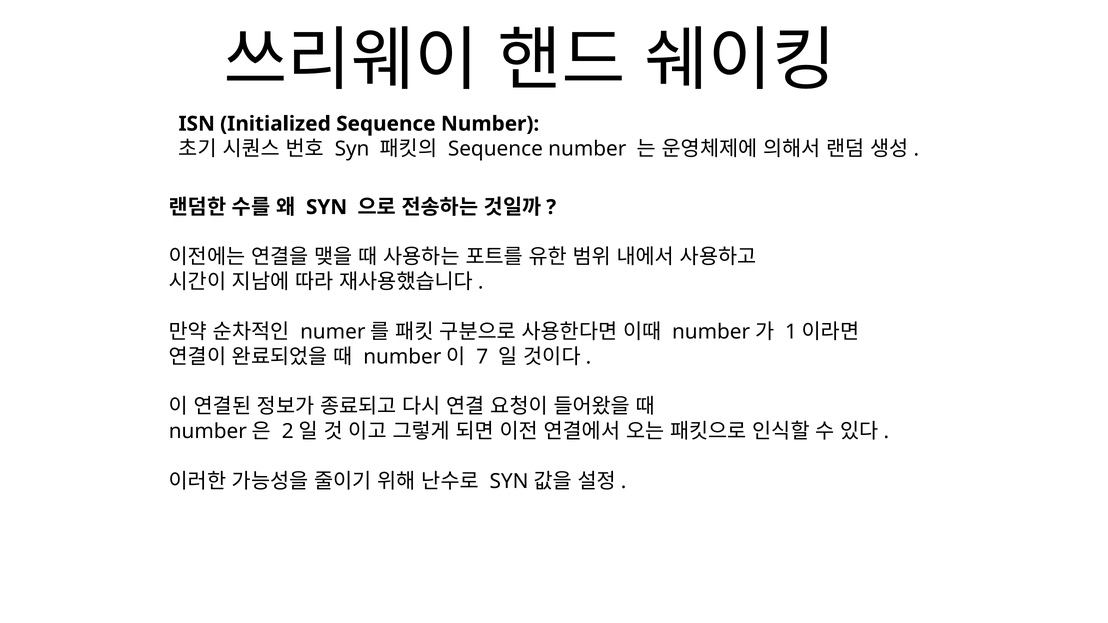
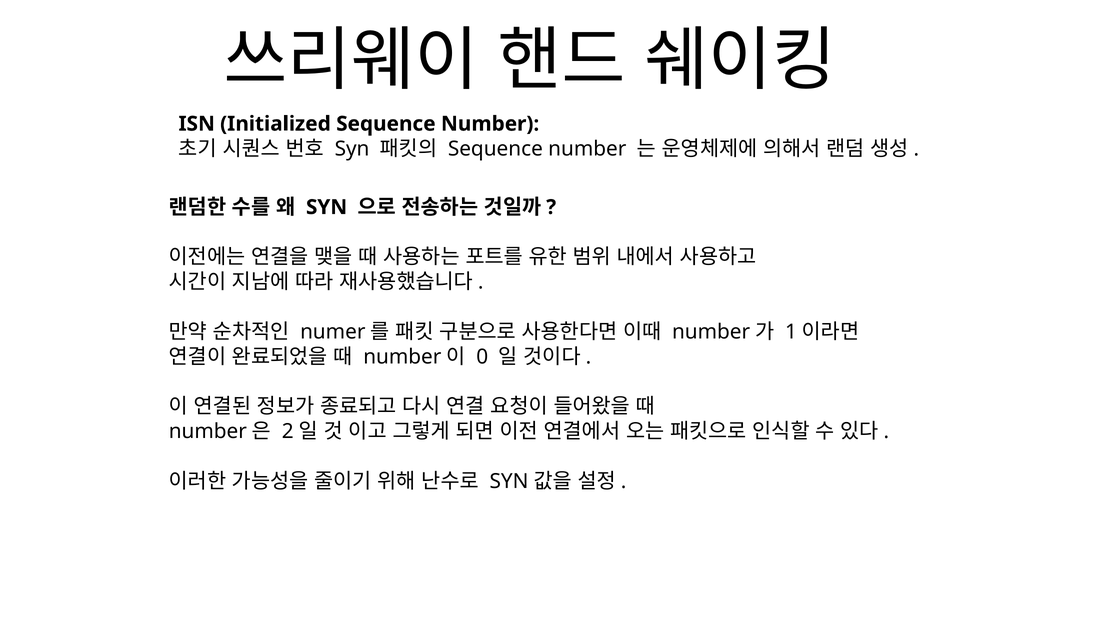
7: 7 -> 0
